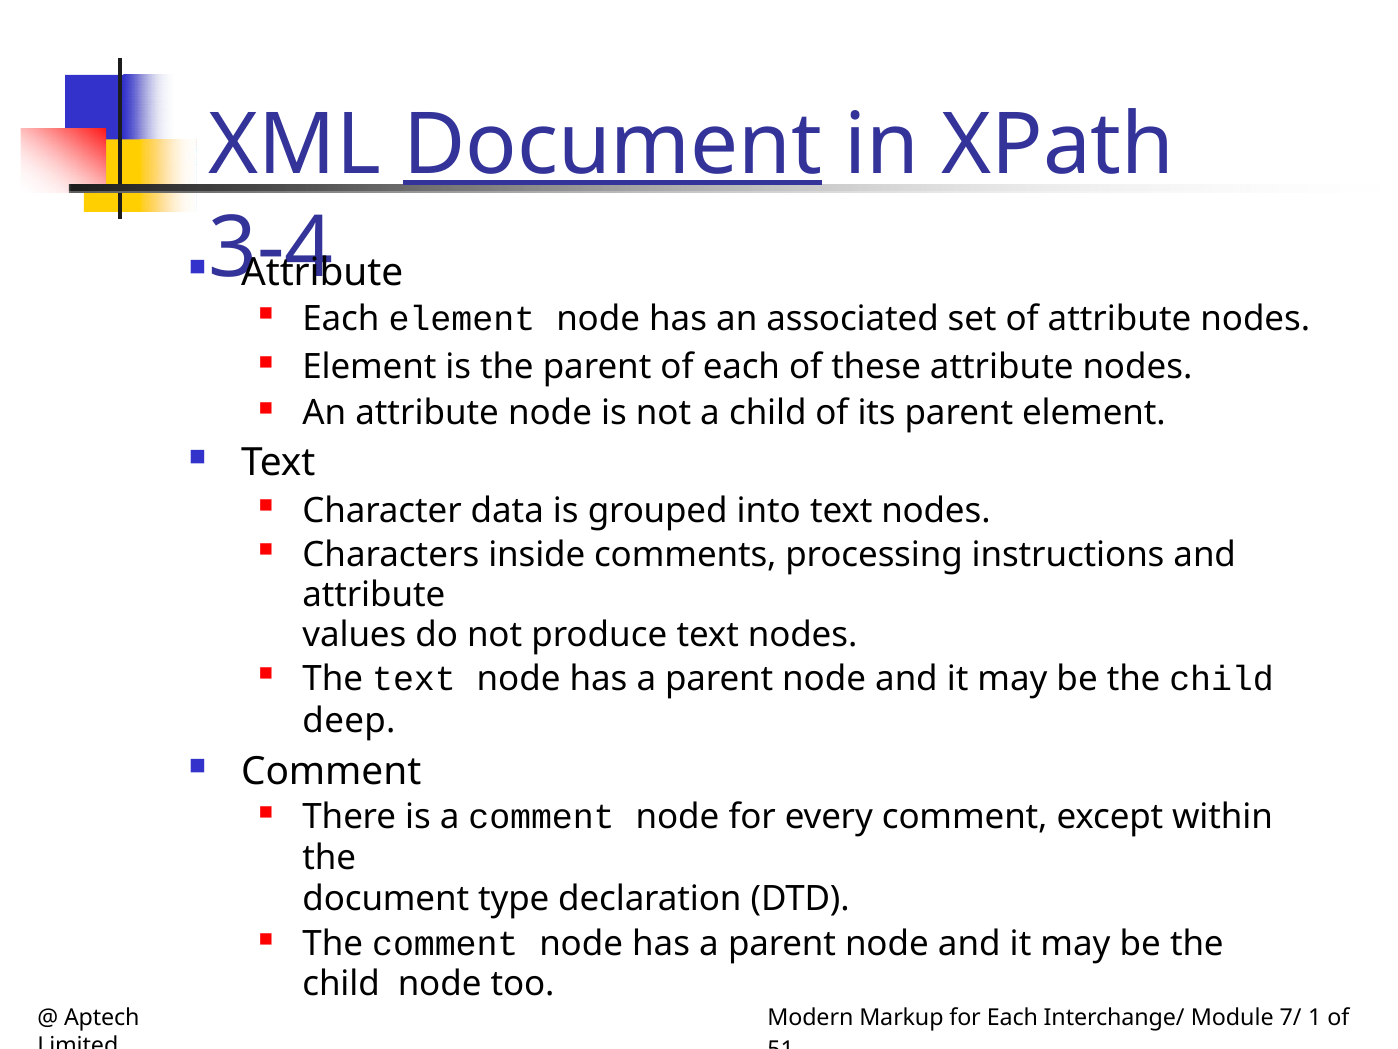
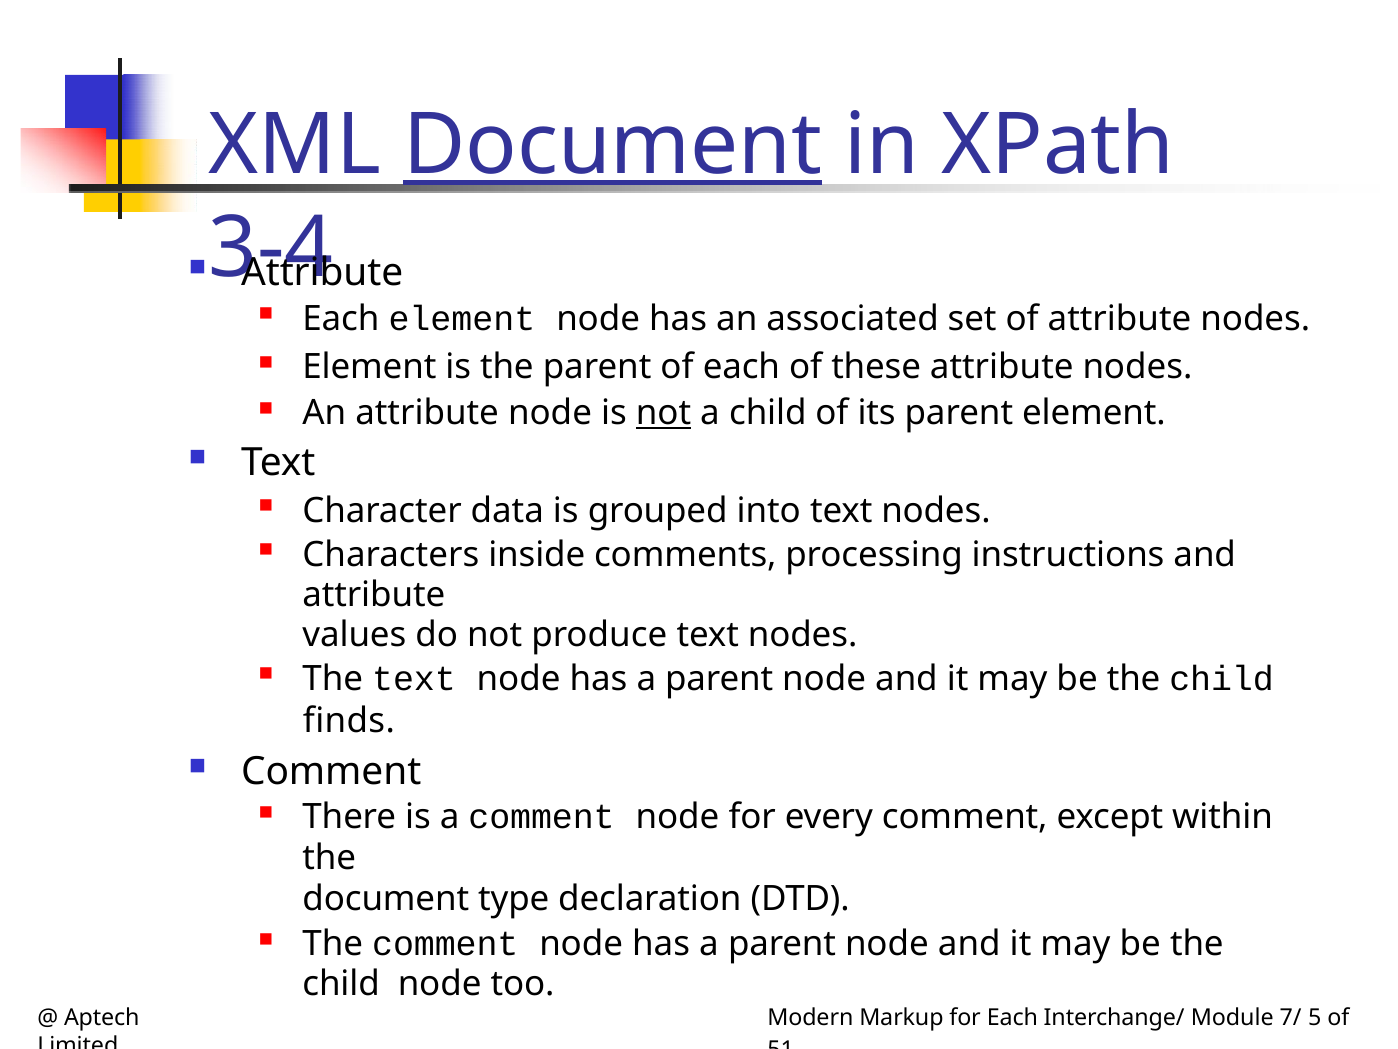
not at (664, 413) underline: none -> present
deep: deep -> finds
1: 1 -> 5
